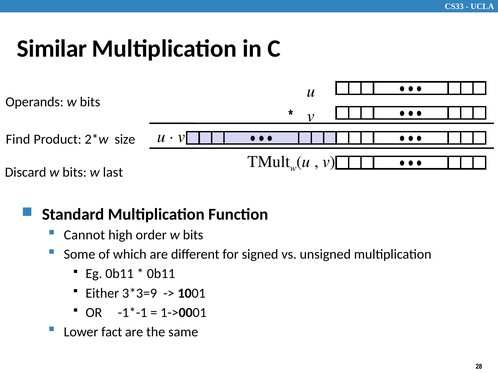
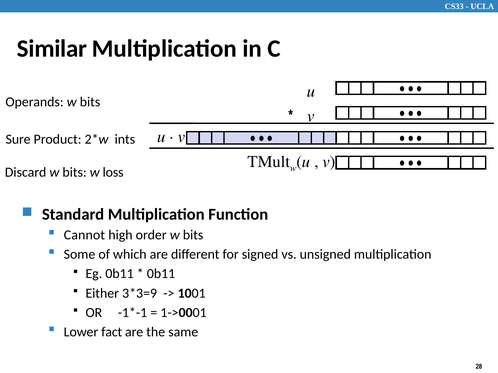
Find: Find -> Sure
size: size -> ints
last: last -> loss
